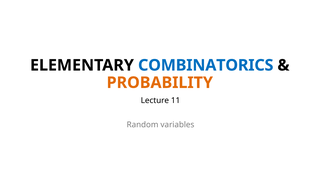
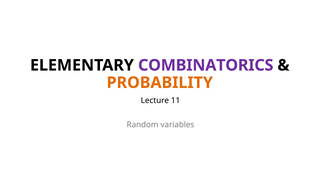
COMBINATORICS colour: blue -> purple
